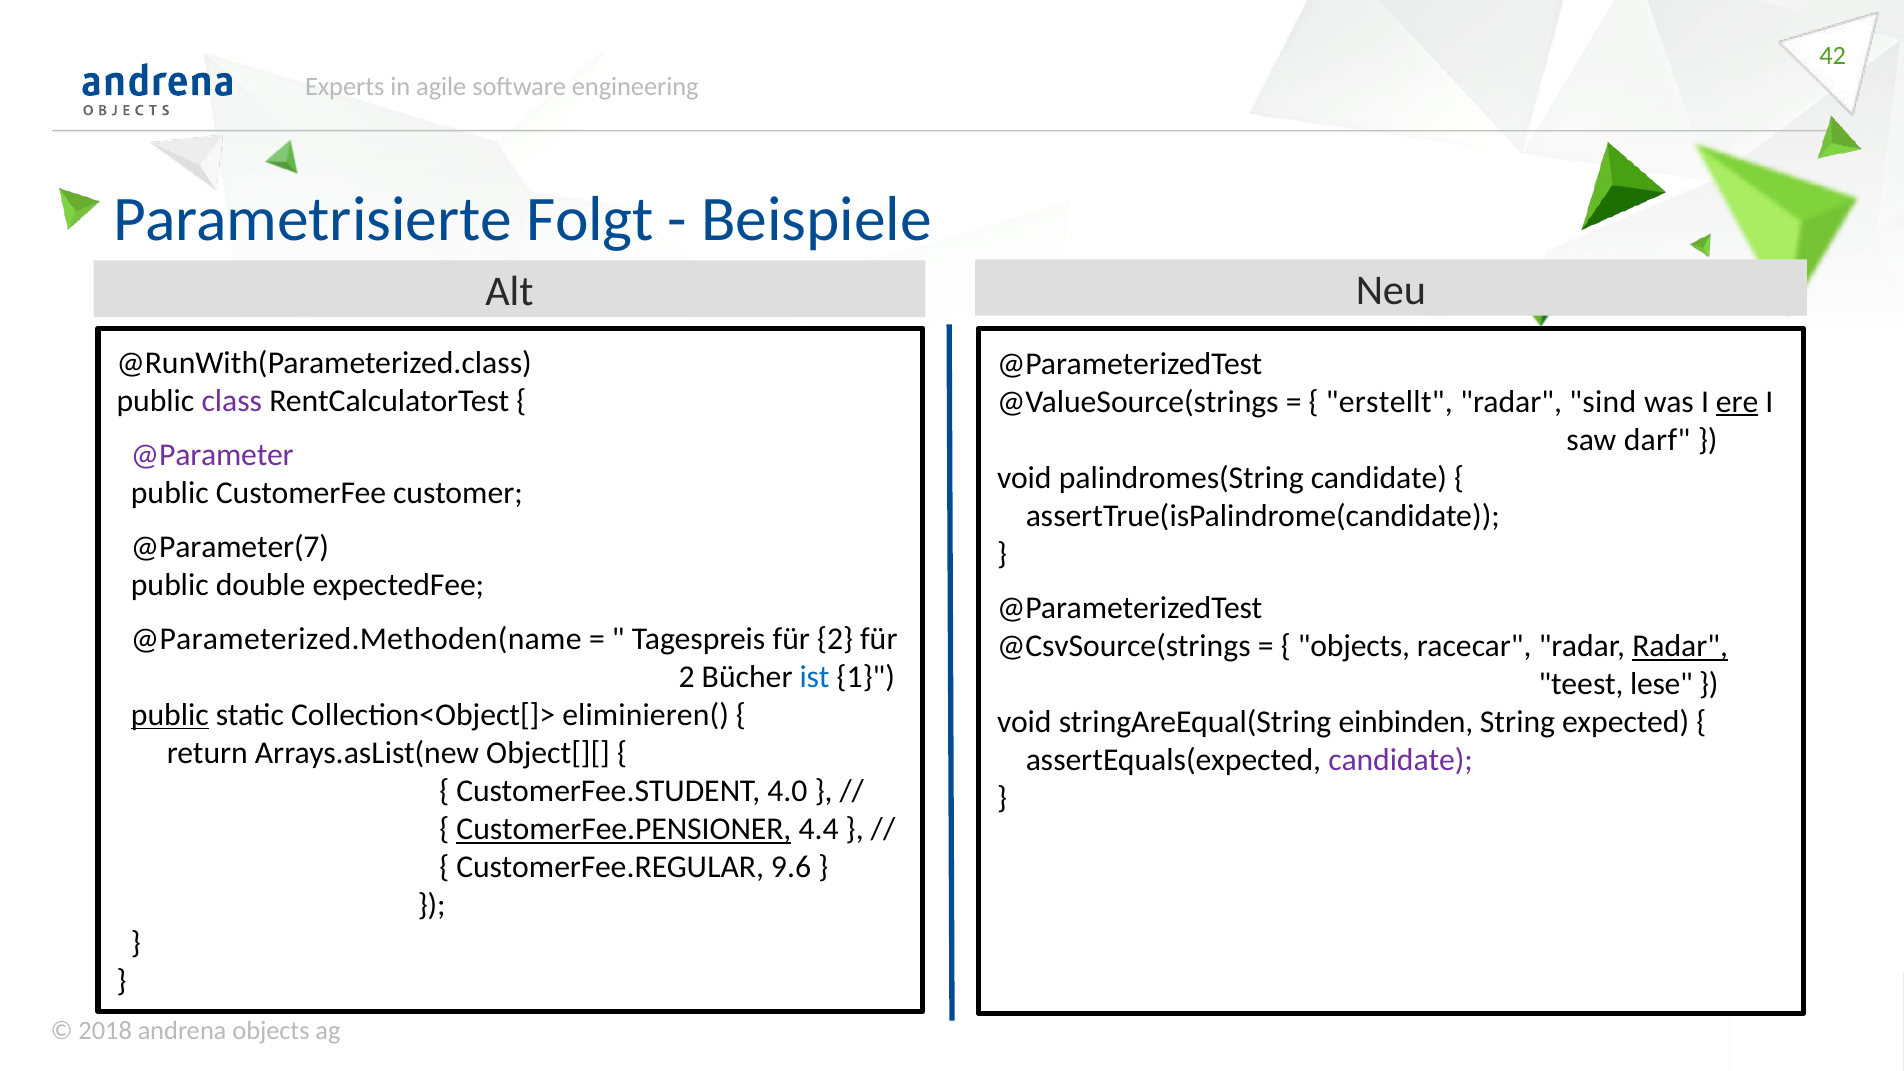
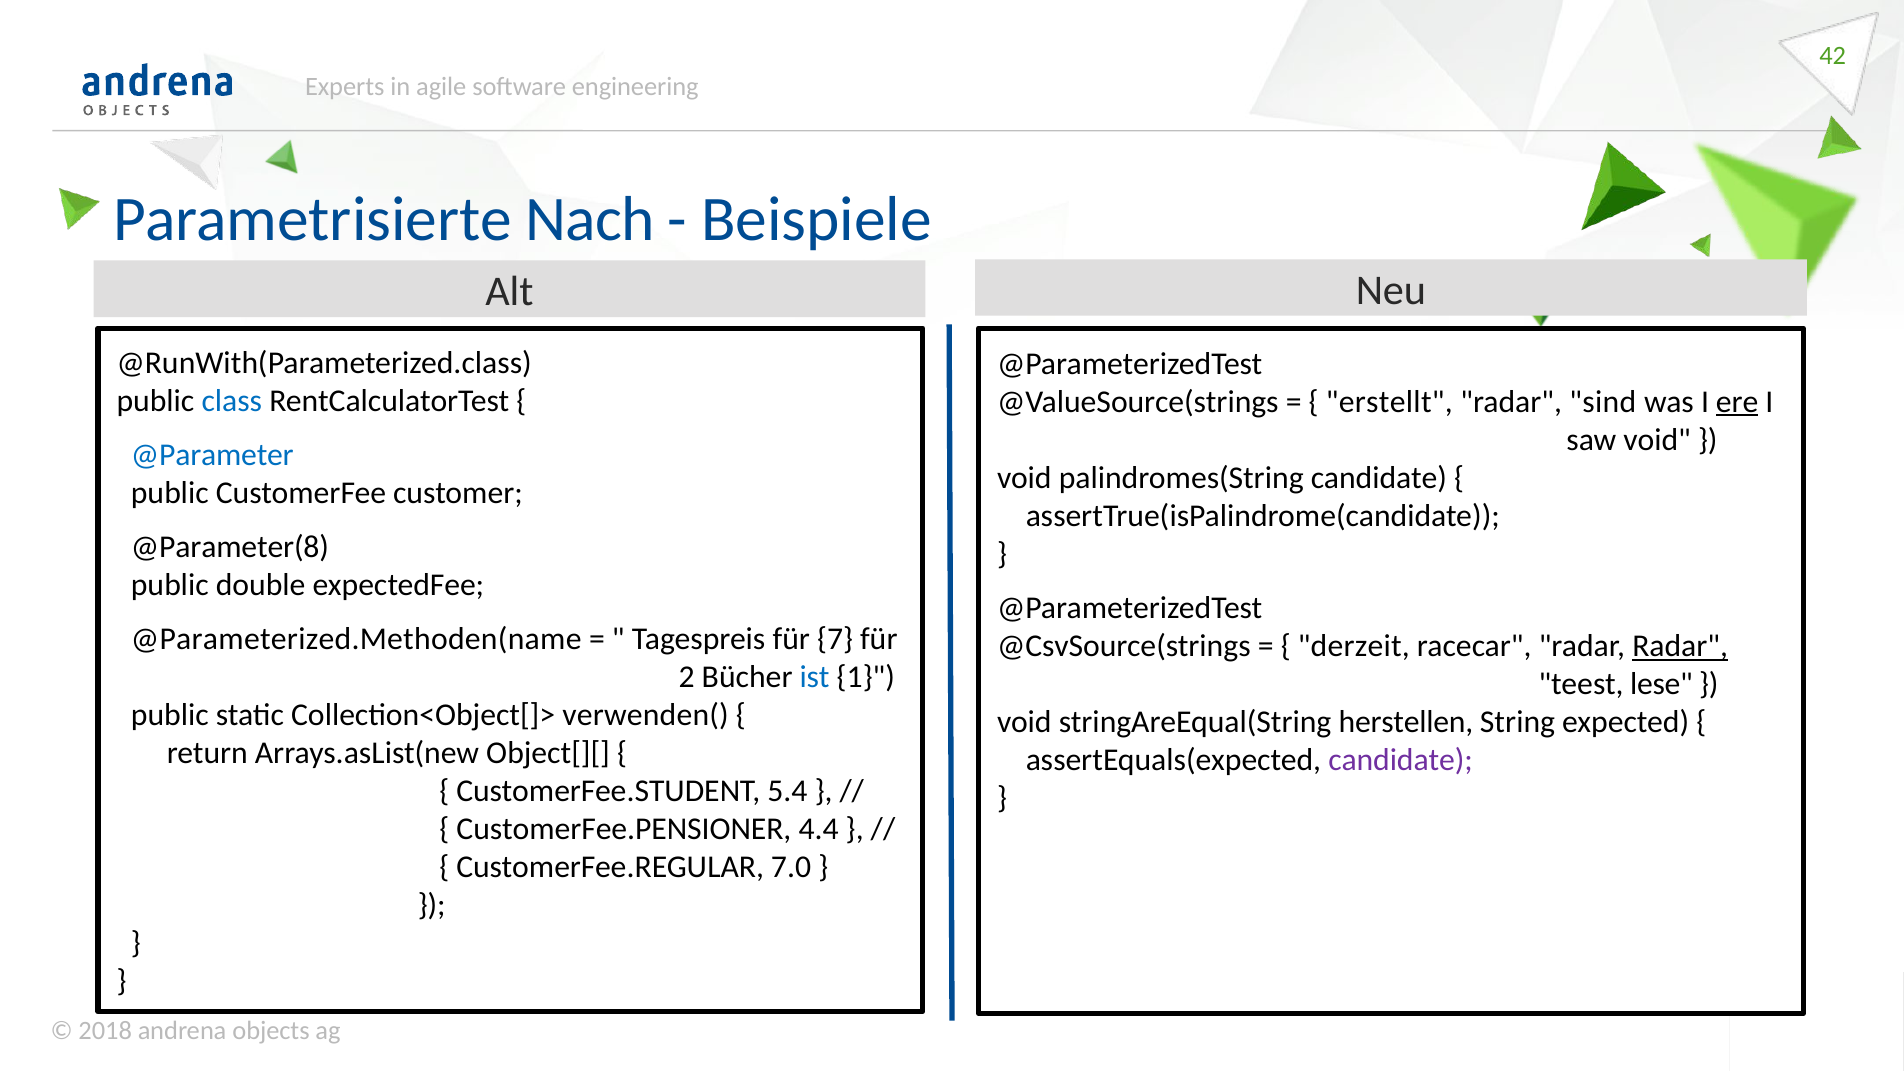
Folgt: Folgt -> Nach
class colour: purple -> blue
saw darf: darf -> void
@Parameter colour: purple -> blue
@Parameter(7: @Parameter(7 -> @Parameter(8
Tagespreis für 2: 2 -> 7
objects at (1354, 646): objects -> derzeit
public at (170, 715) underline: present -> none
eliminieren(: eliminieren( -> verwenden(
einbinden: einbinden -> herstellen
4.0: 4.0 -> 5.4
CustomerFee.PENSIONER underline: present -> none
9.6: 9.6 -> 7.0
